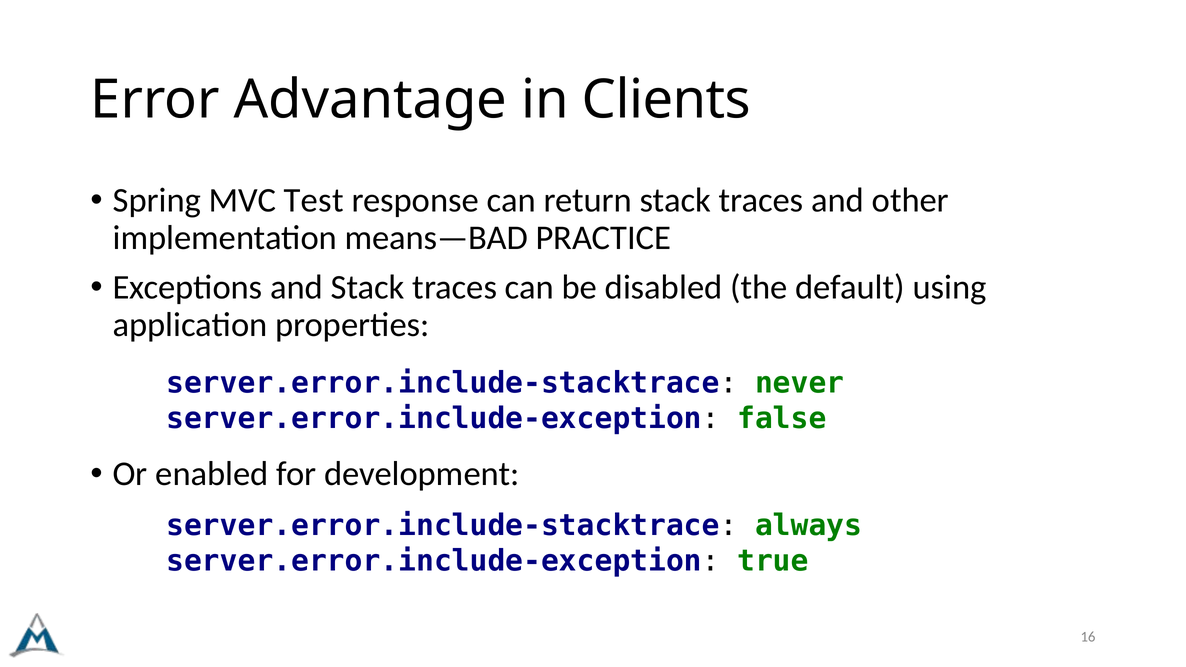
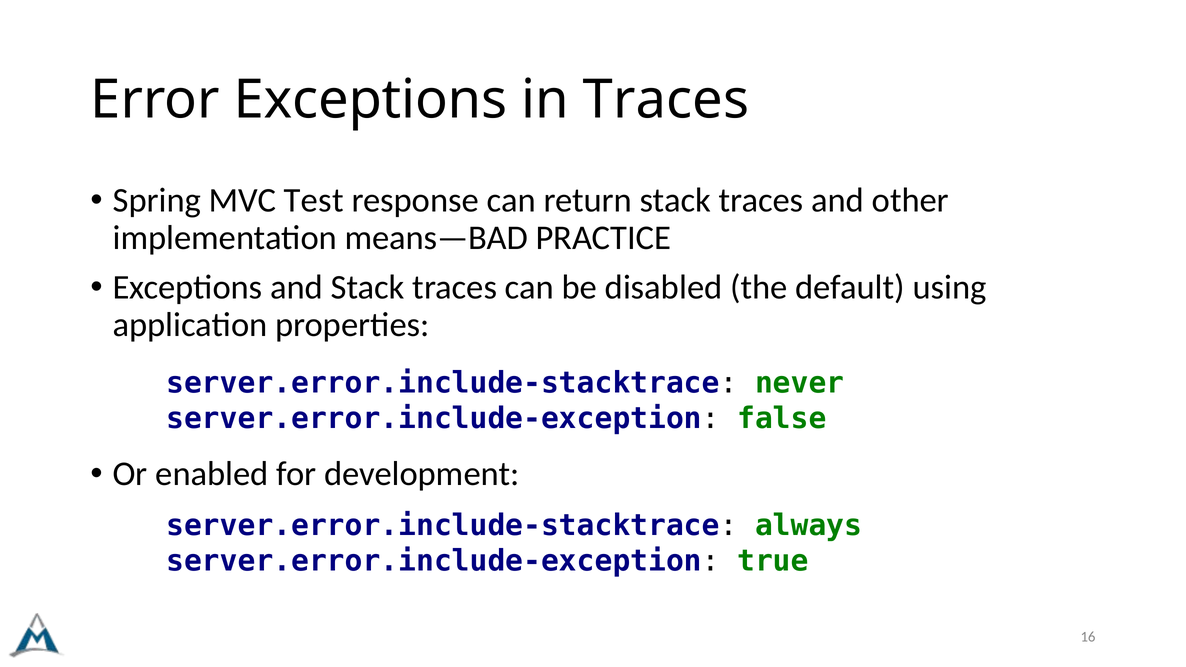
Error Advantage: Advantage -> Exceptions
in Clients: Clients -> Traces
